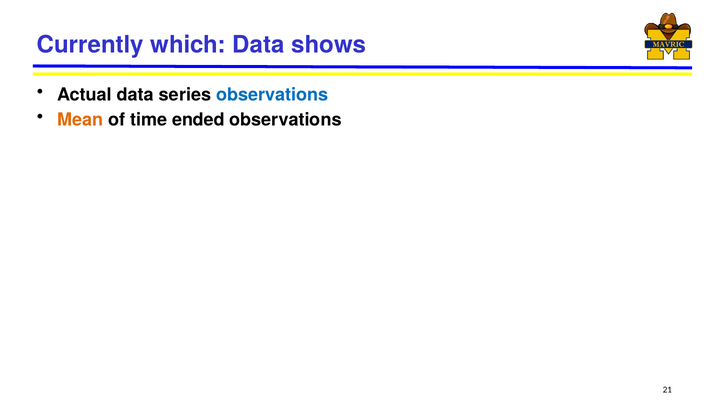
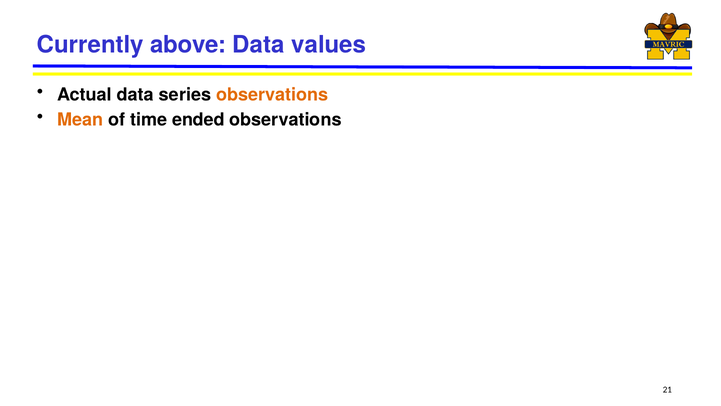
which: which -> above
shows: shows -> values
observations at (272, 95) colour: blue -> orange
